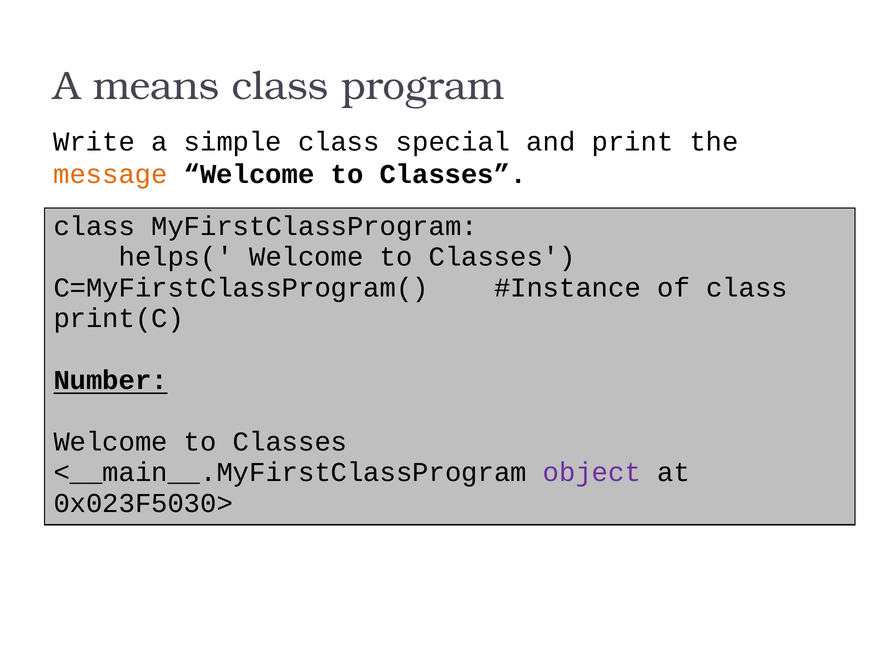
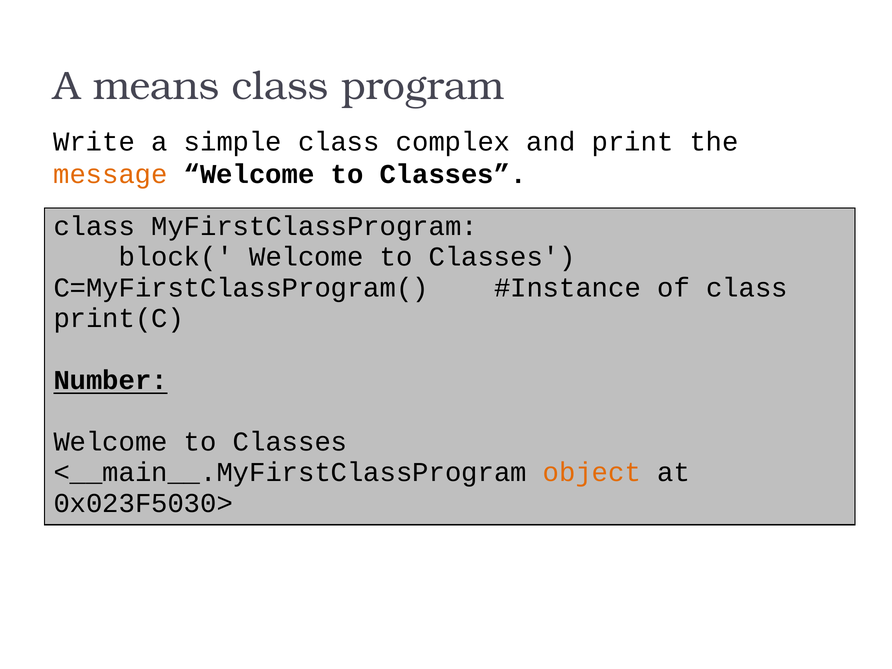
special: special -> complex
helps(: helps( -> block(
object colour: purple -> orange
